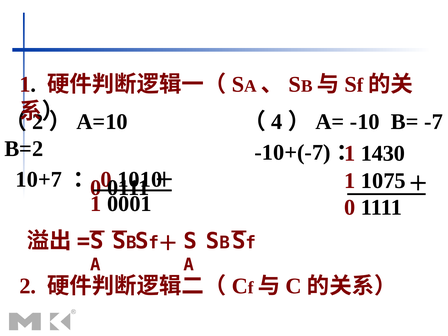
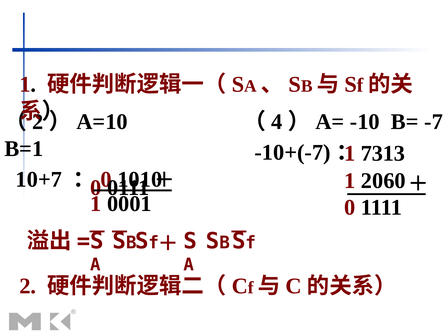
B=2: B=2 -> B=1
1430: 1430 -> 7313
1075: 1075 -> 2060
